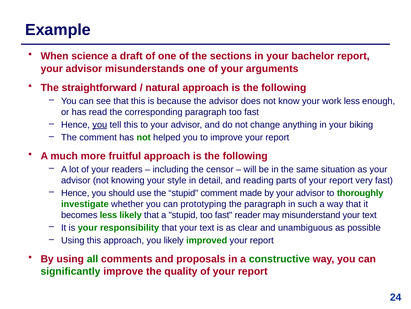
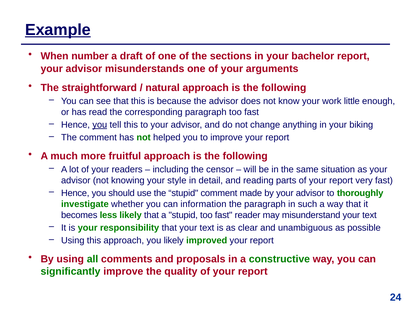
Example underline: none -> present
science: science -> number
work less: less -> little
prototyping: prototyping -> information
